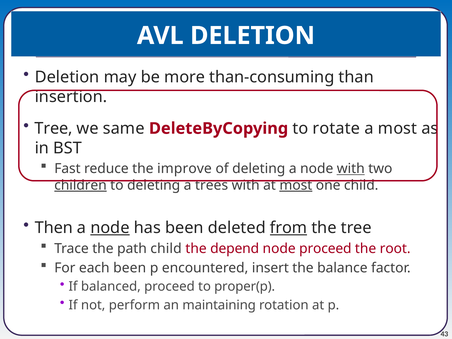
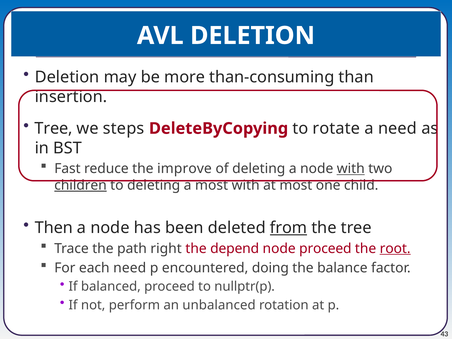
same: same -> steps
a most: most -> need
a trees: trees -> most
most at (296, 185) underline: present -> none
node at (110, 228) underline: present -> none
path child: child -> right
root underline: none -> present
each been: been -> need
insert: insert -> doing
proper(p: proper(p -> nullptr(p
maintaining: maintaining -> unbalanced
